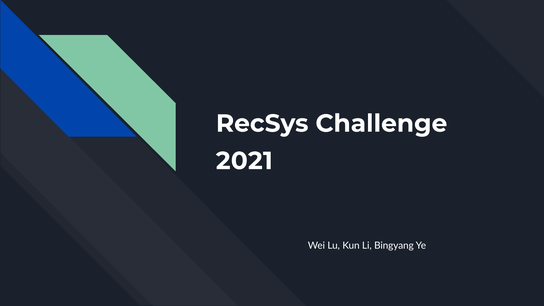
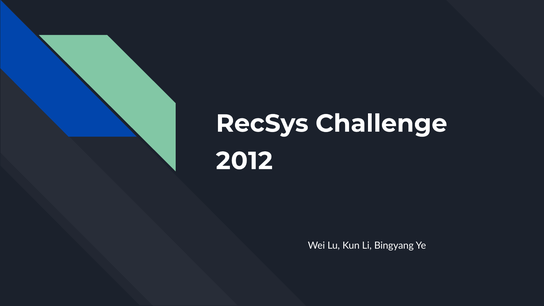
2021: 2021 -> 2012
